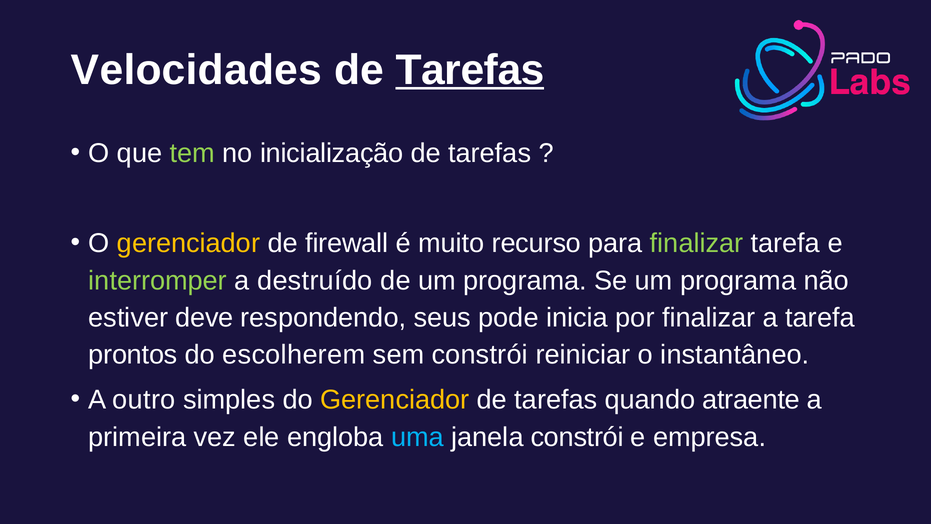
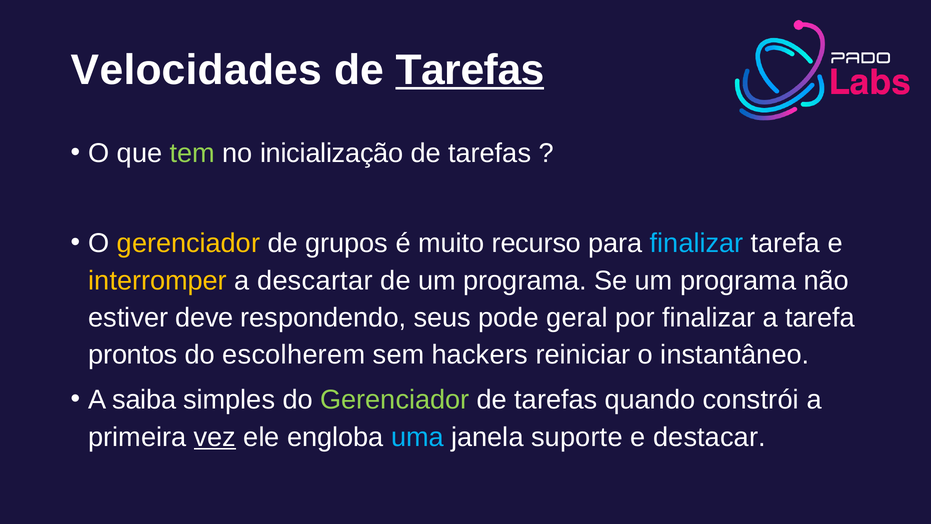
firewall: firewall -> grupos
finalizar at (697, 243) colour: light green -> light blue
interromper colour: light green -> yellow
destruído: destruído -> descartar
inicia: inicia -> geral
sem constrói: constrói -> hackers
outro: outro -> saiba
Gerenciador at (395, 400) colour: yellow -> light green
atraente: atraente -> constrói
vez underline: none -> present
janela constrói: constrói -> suporte
empresa: empresa -> destacar
